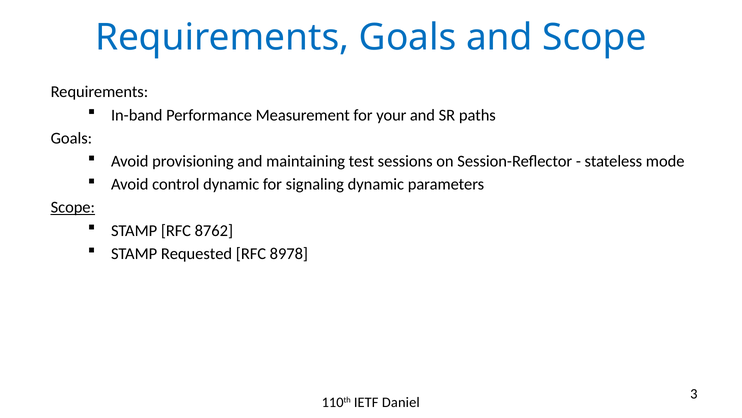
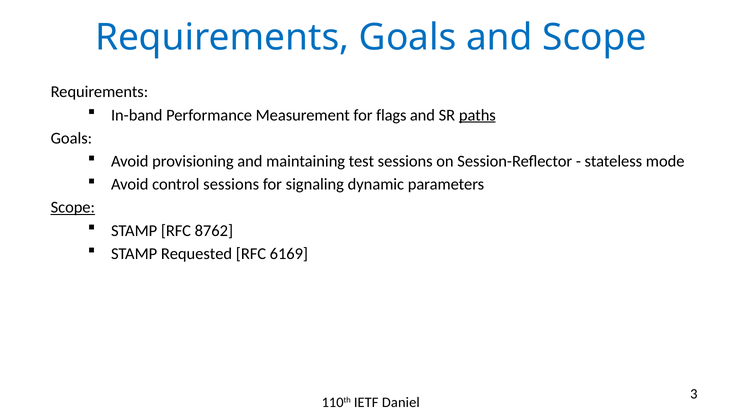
your: your -> flags
paths underline: none -> present
control dynamic: dynamic -> sessions
8978: 8978 -> 6169
